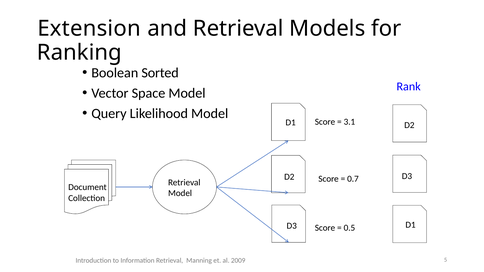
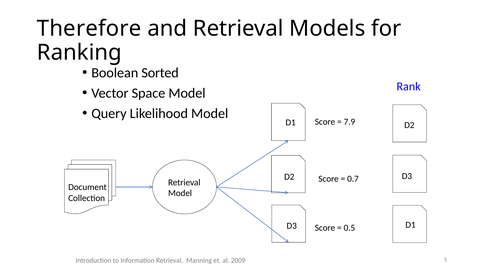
Extension: Extension -> Therefore
3.1: 3.1 -> 7.9
